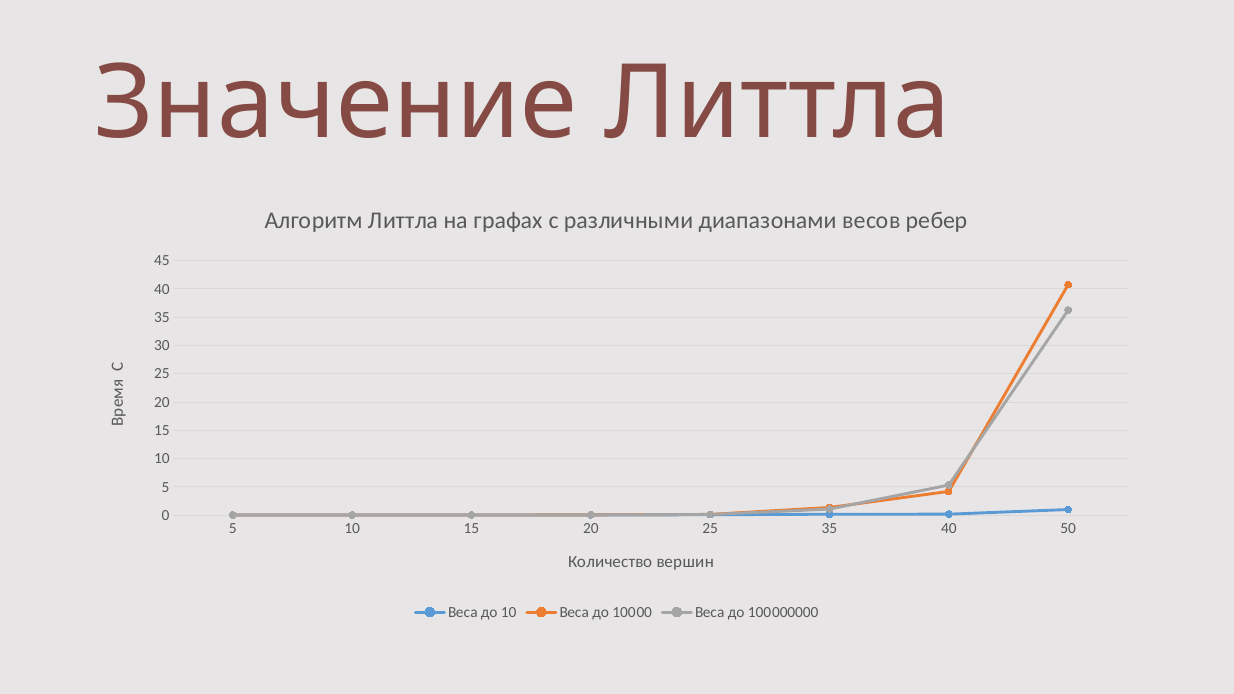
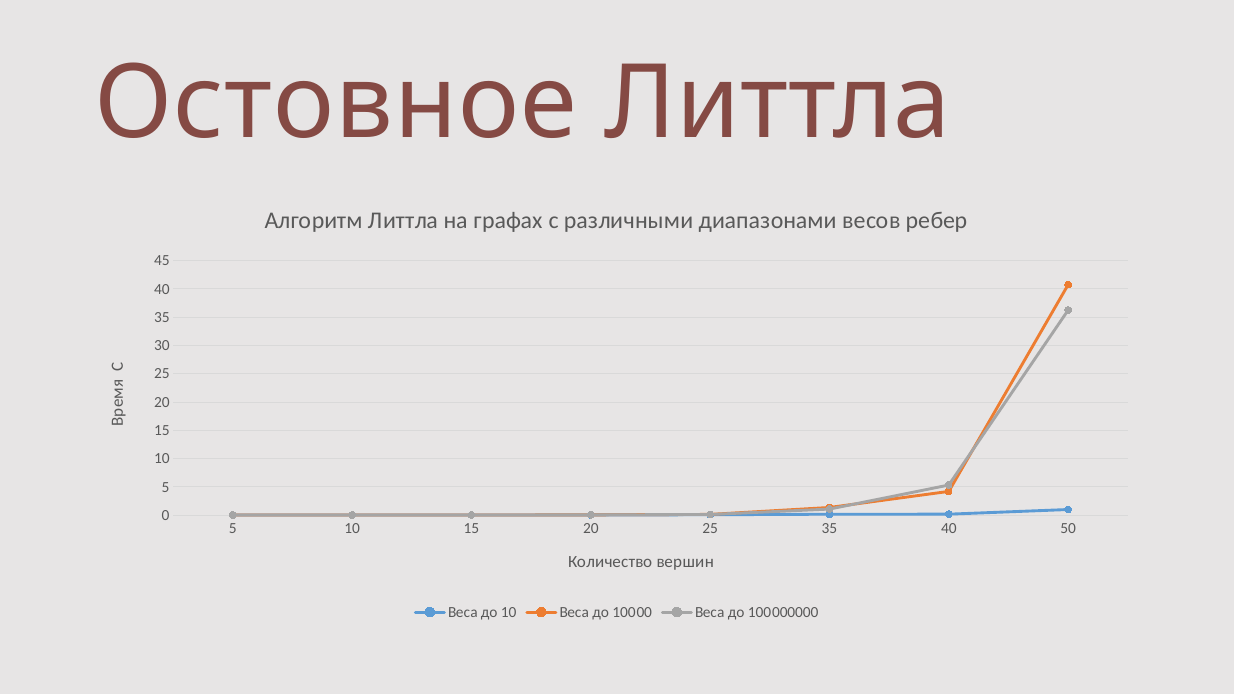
Значение: Значение -> Остовное
